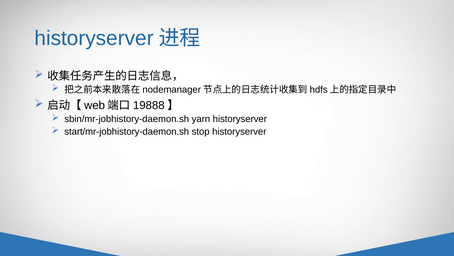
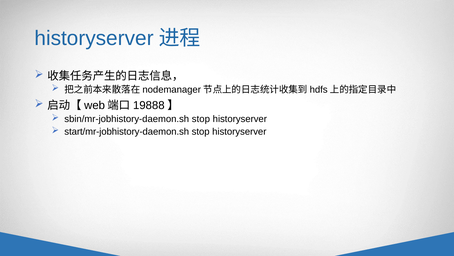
sbin/mr-jobhistory-daemon.sh yarn: yarn -> stop
